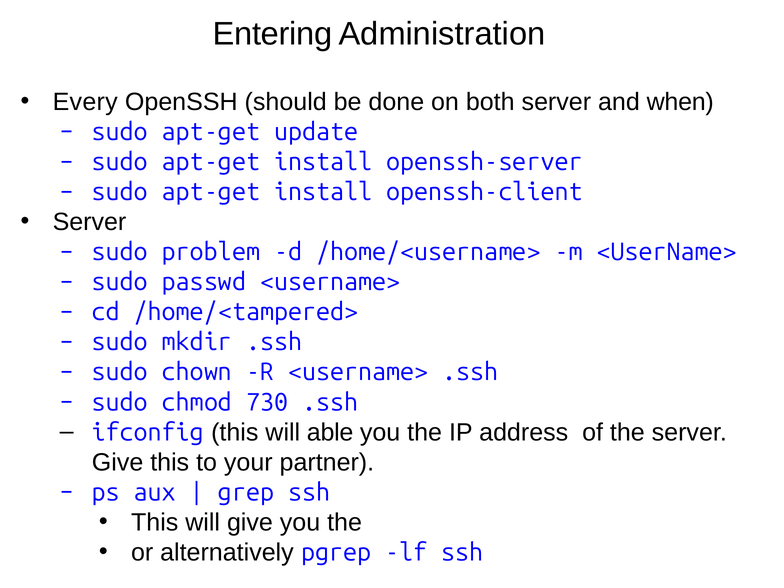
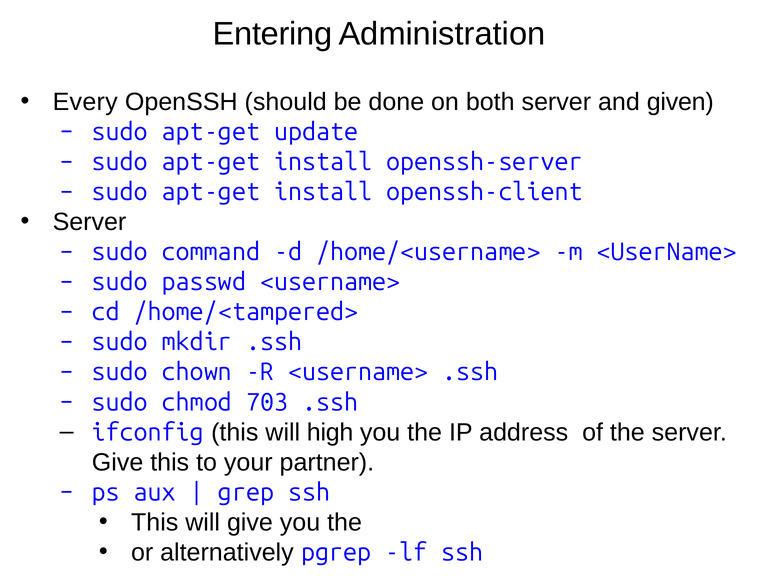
when: when -> given
problem: problem -> command
730: 730 -> 703
able: able -> high
